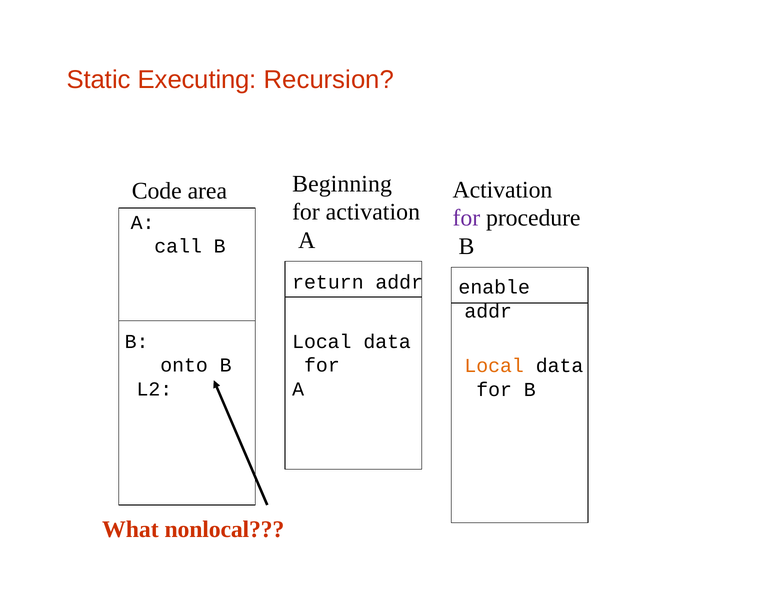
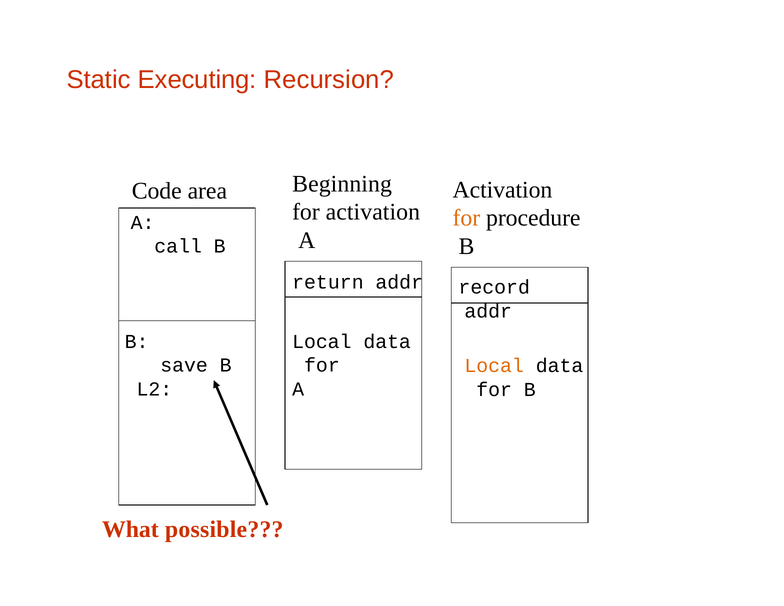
for at (466, 218) colour: purple -> orange
enable: enable -> record
onto: onto -> save
nonlocal: nonlocal -> possible
